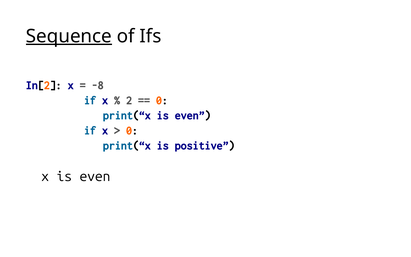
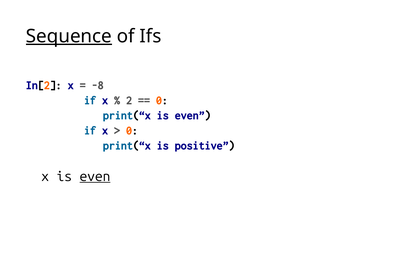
even at (95, 176) underline: none -> present
